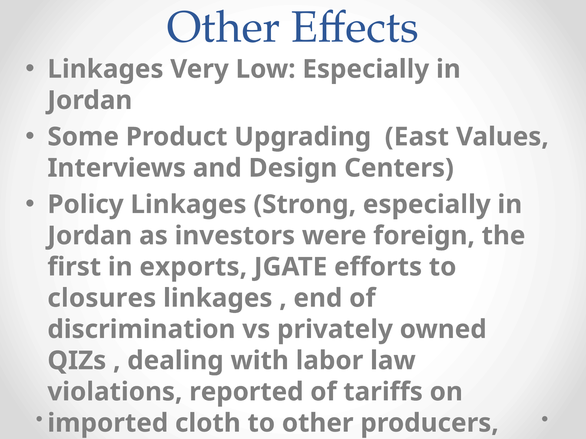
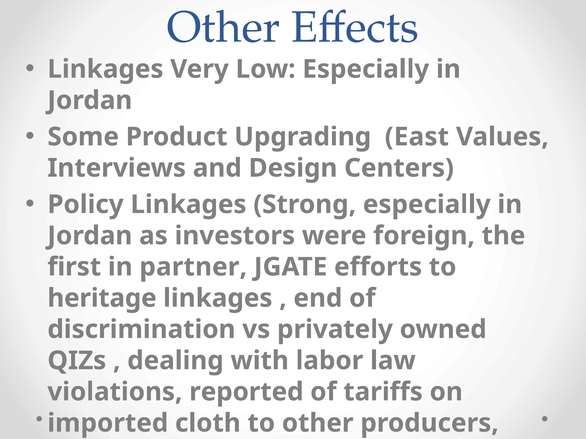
exports: exports -> partner
closures: closures -> heritage
